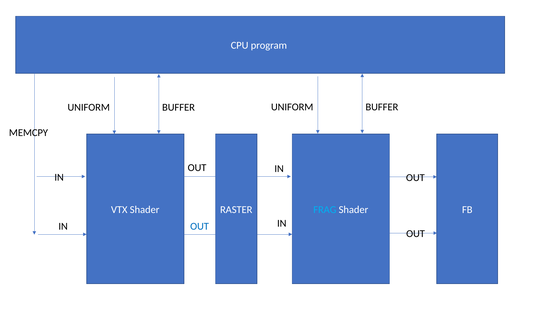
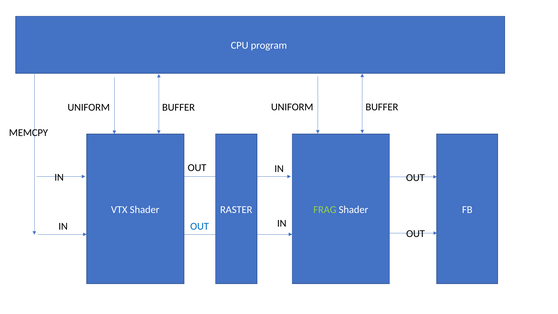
FRAG colour: light blue -> light green
